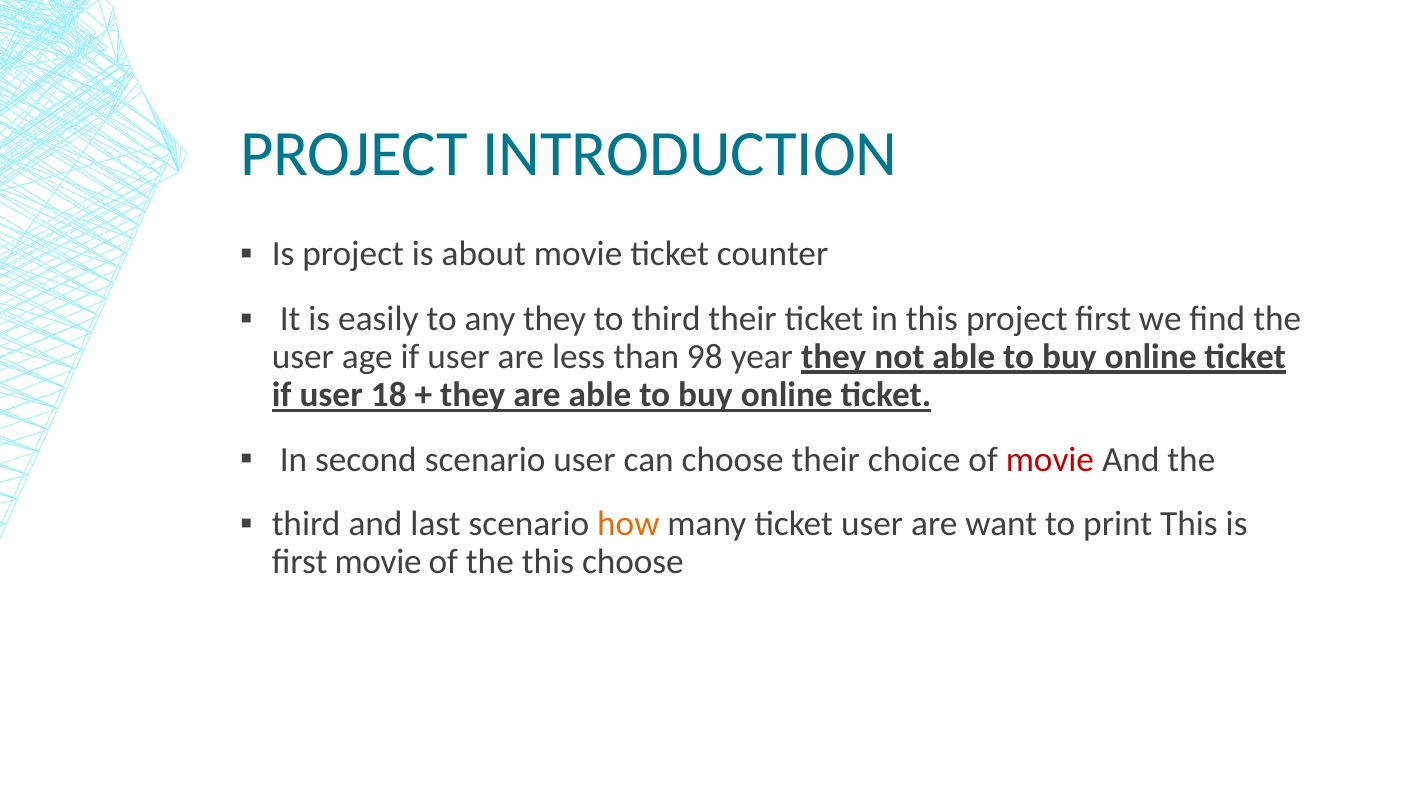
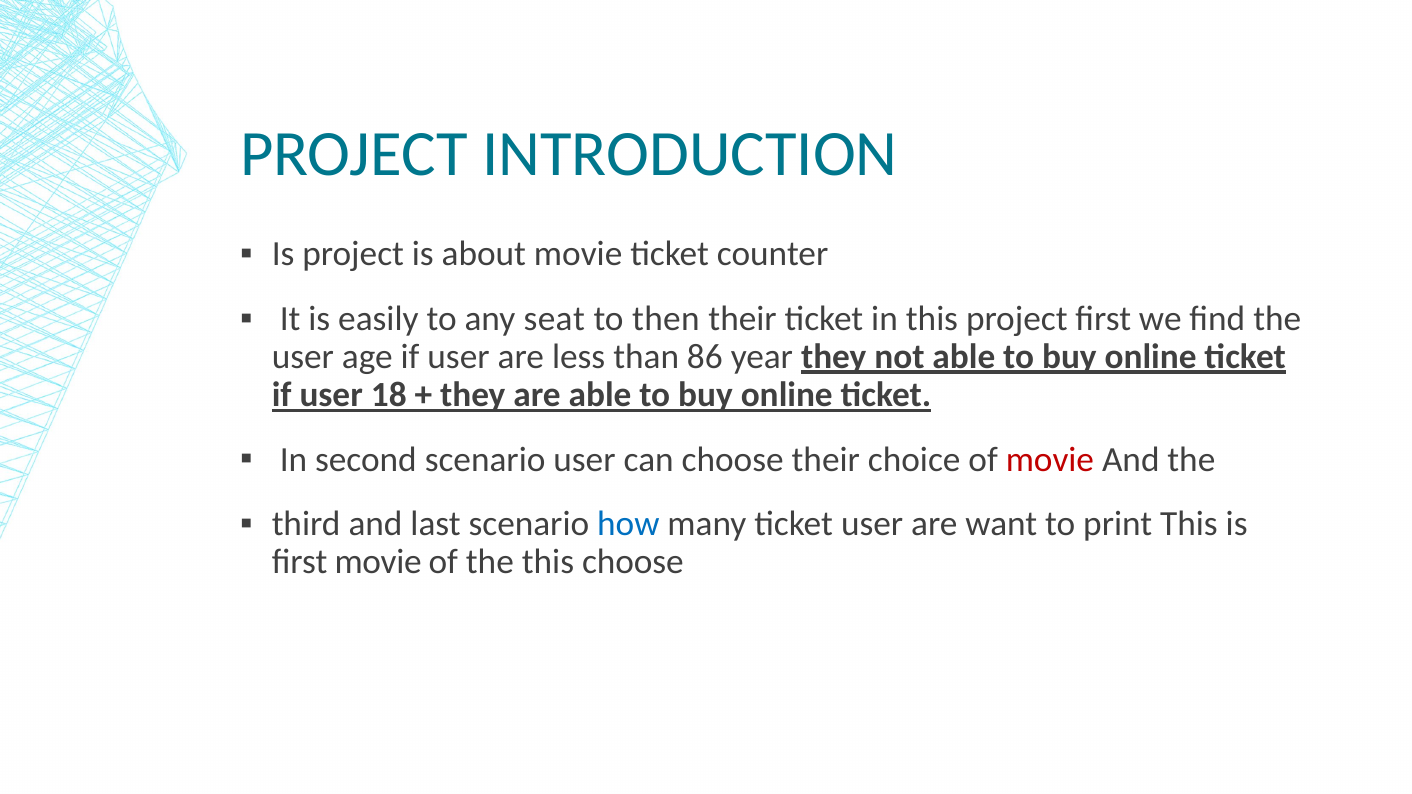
any they: they -> seat
to third: third -> then
98: 98 -> 86
how colour: orange -> blue
